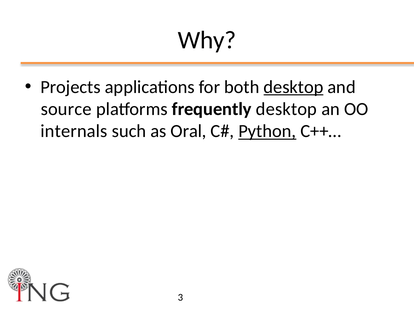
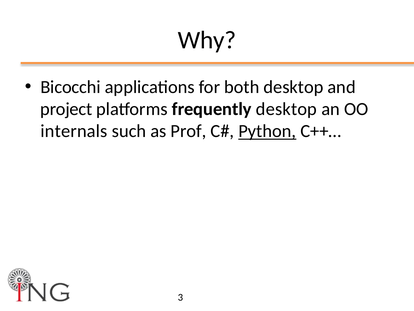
Projects: Projects -> Bicocchi
desktop at (293, 87) underline: present -> none
source: source -> project
Oral: Oral -> Prof
